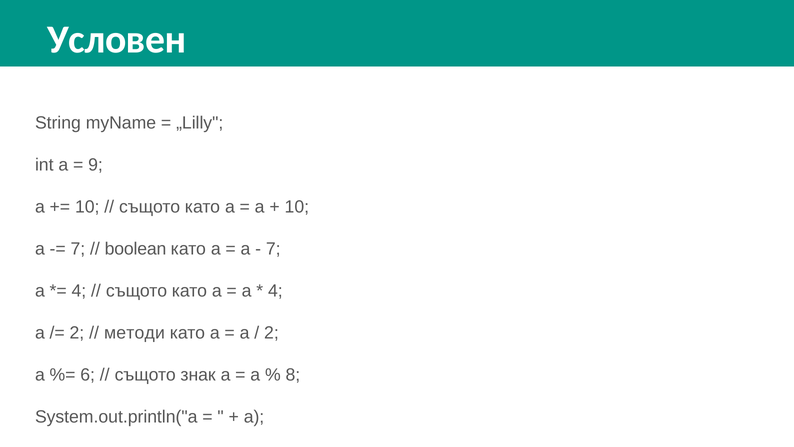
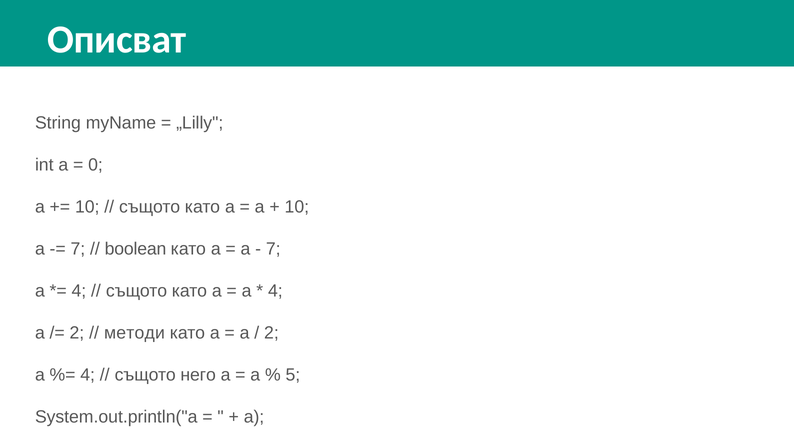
Условен: Условен -> Описват
9: 9 -> 0
6 at (88, 375): 6 -> 4
знак: знак -> него
8: 8 -> 5
